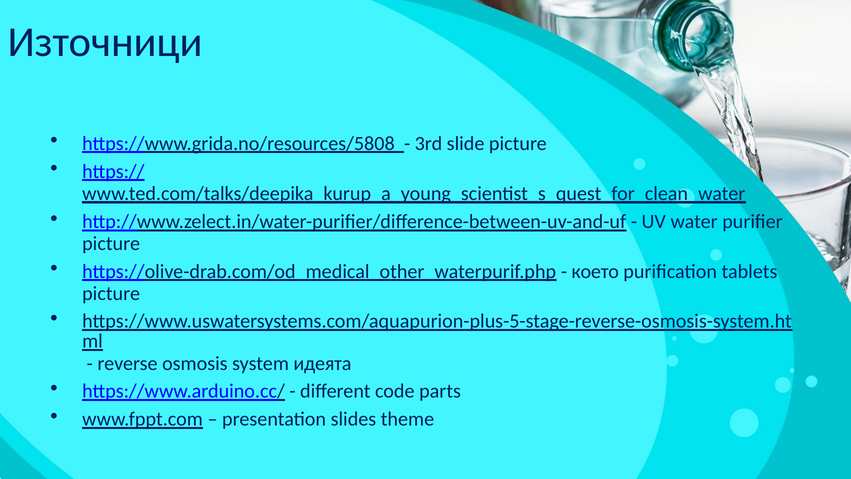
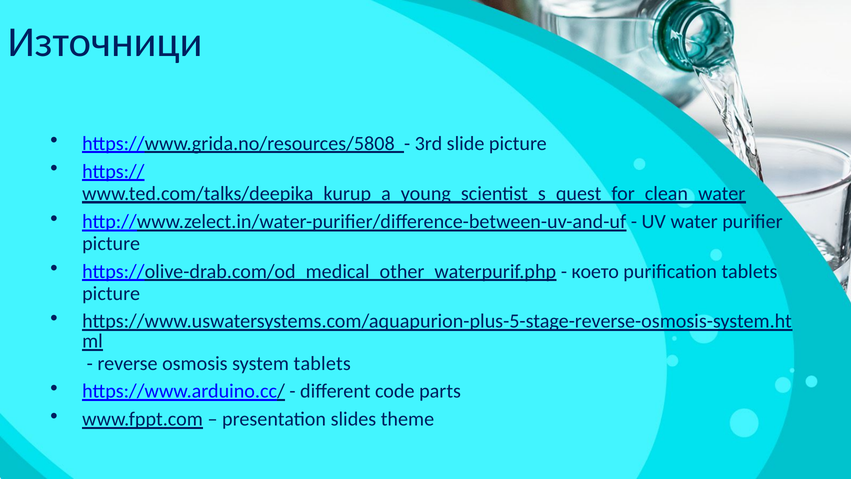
system идеята: идеята -> tablets
